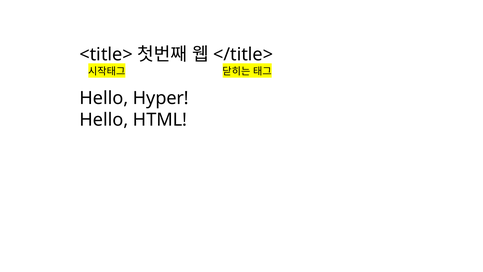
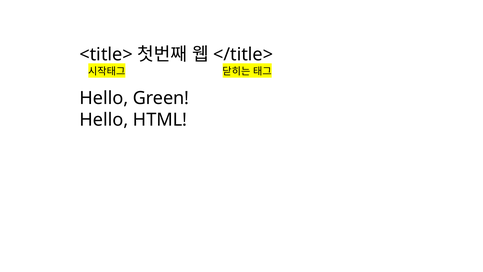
Hyper: Hyper -> Green
